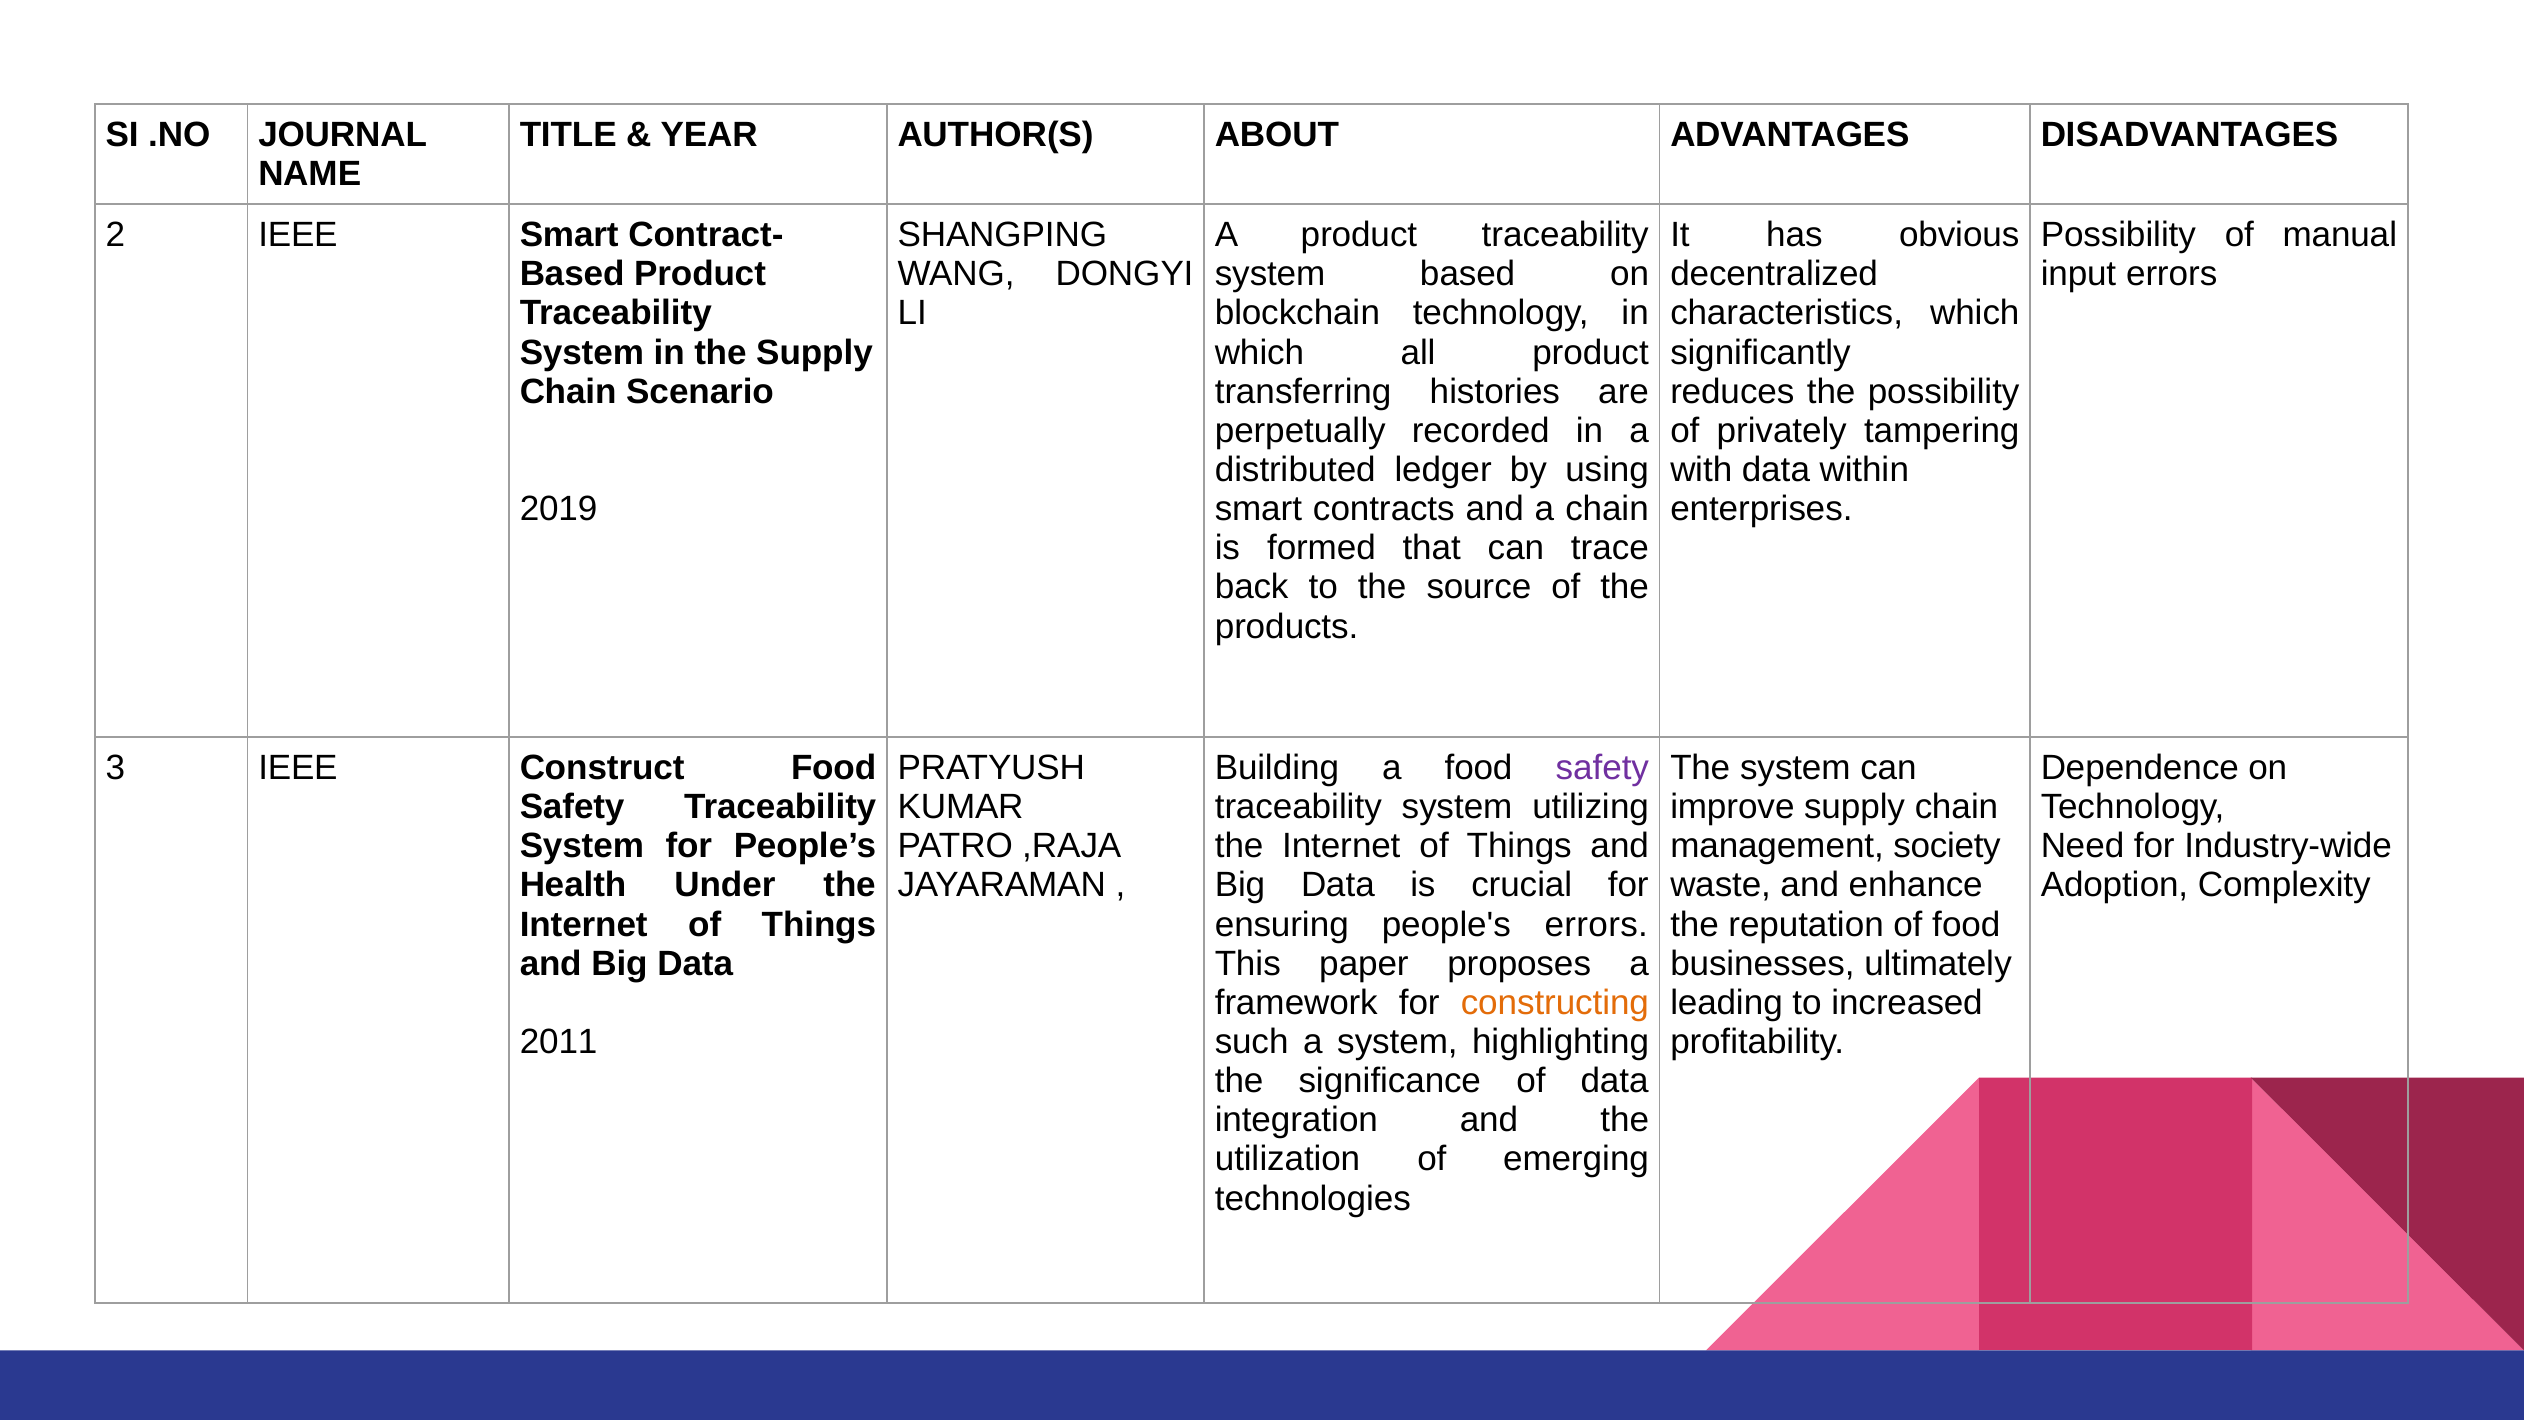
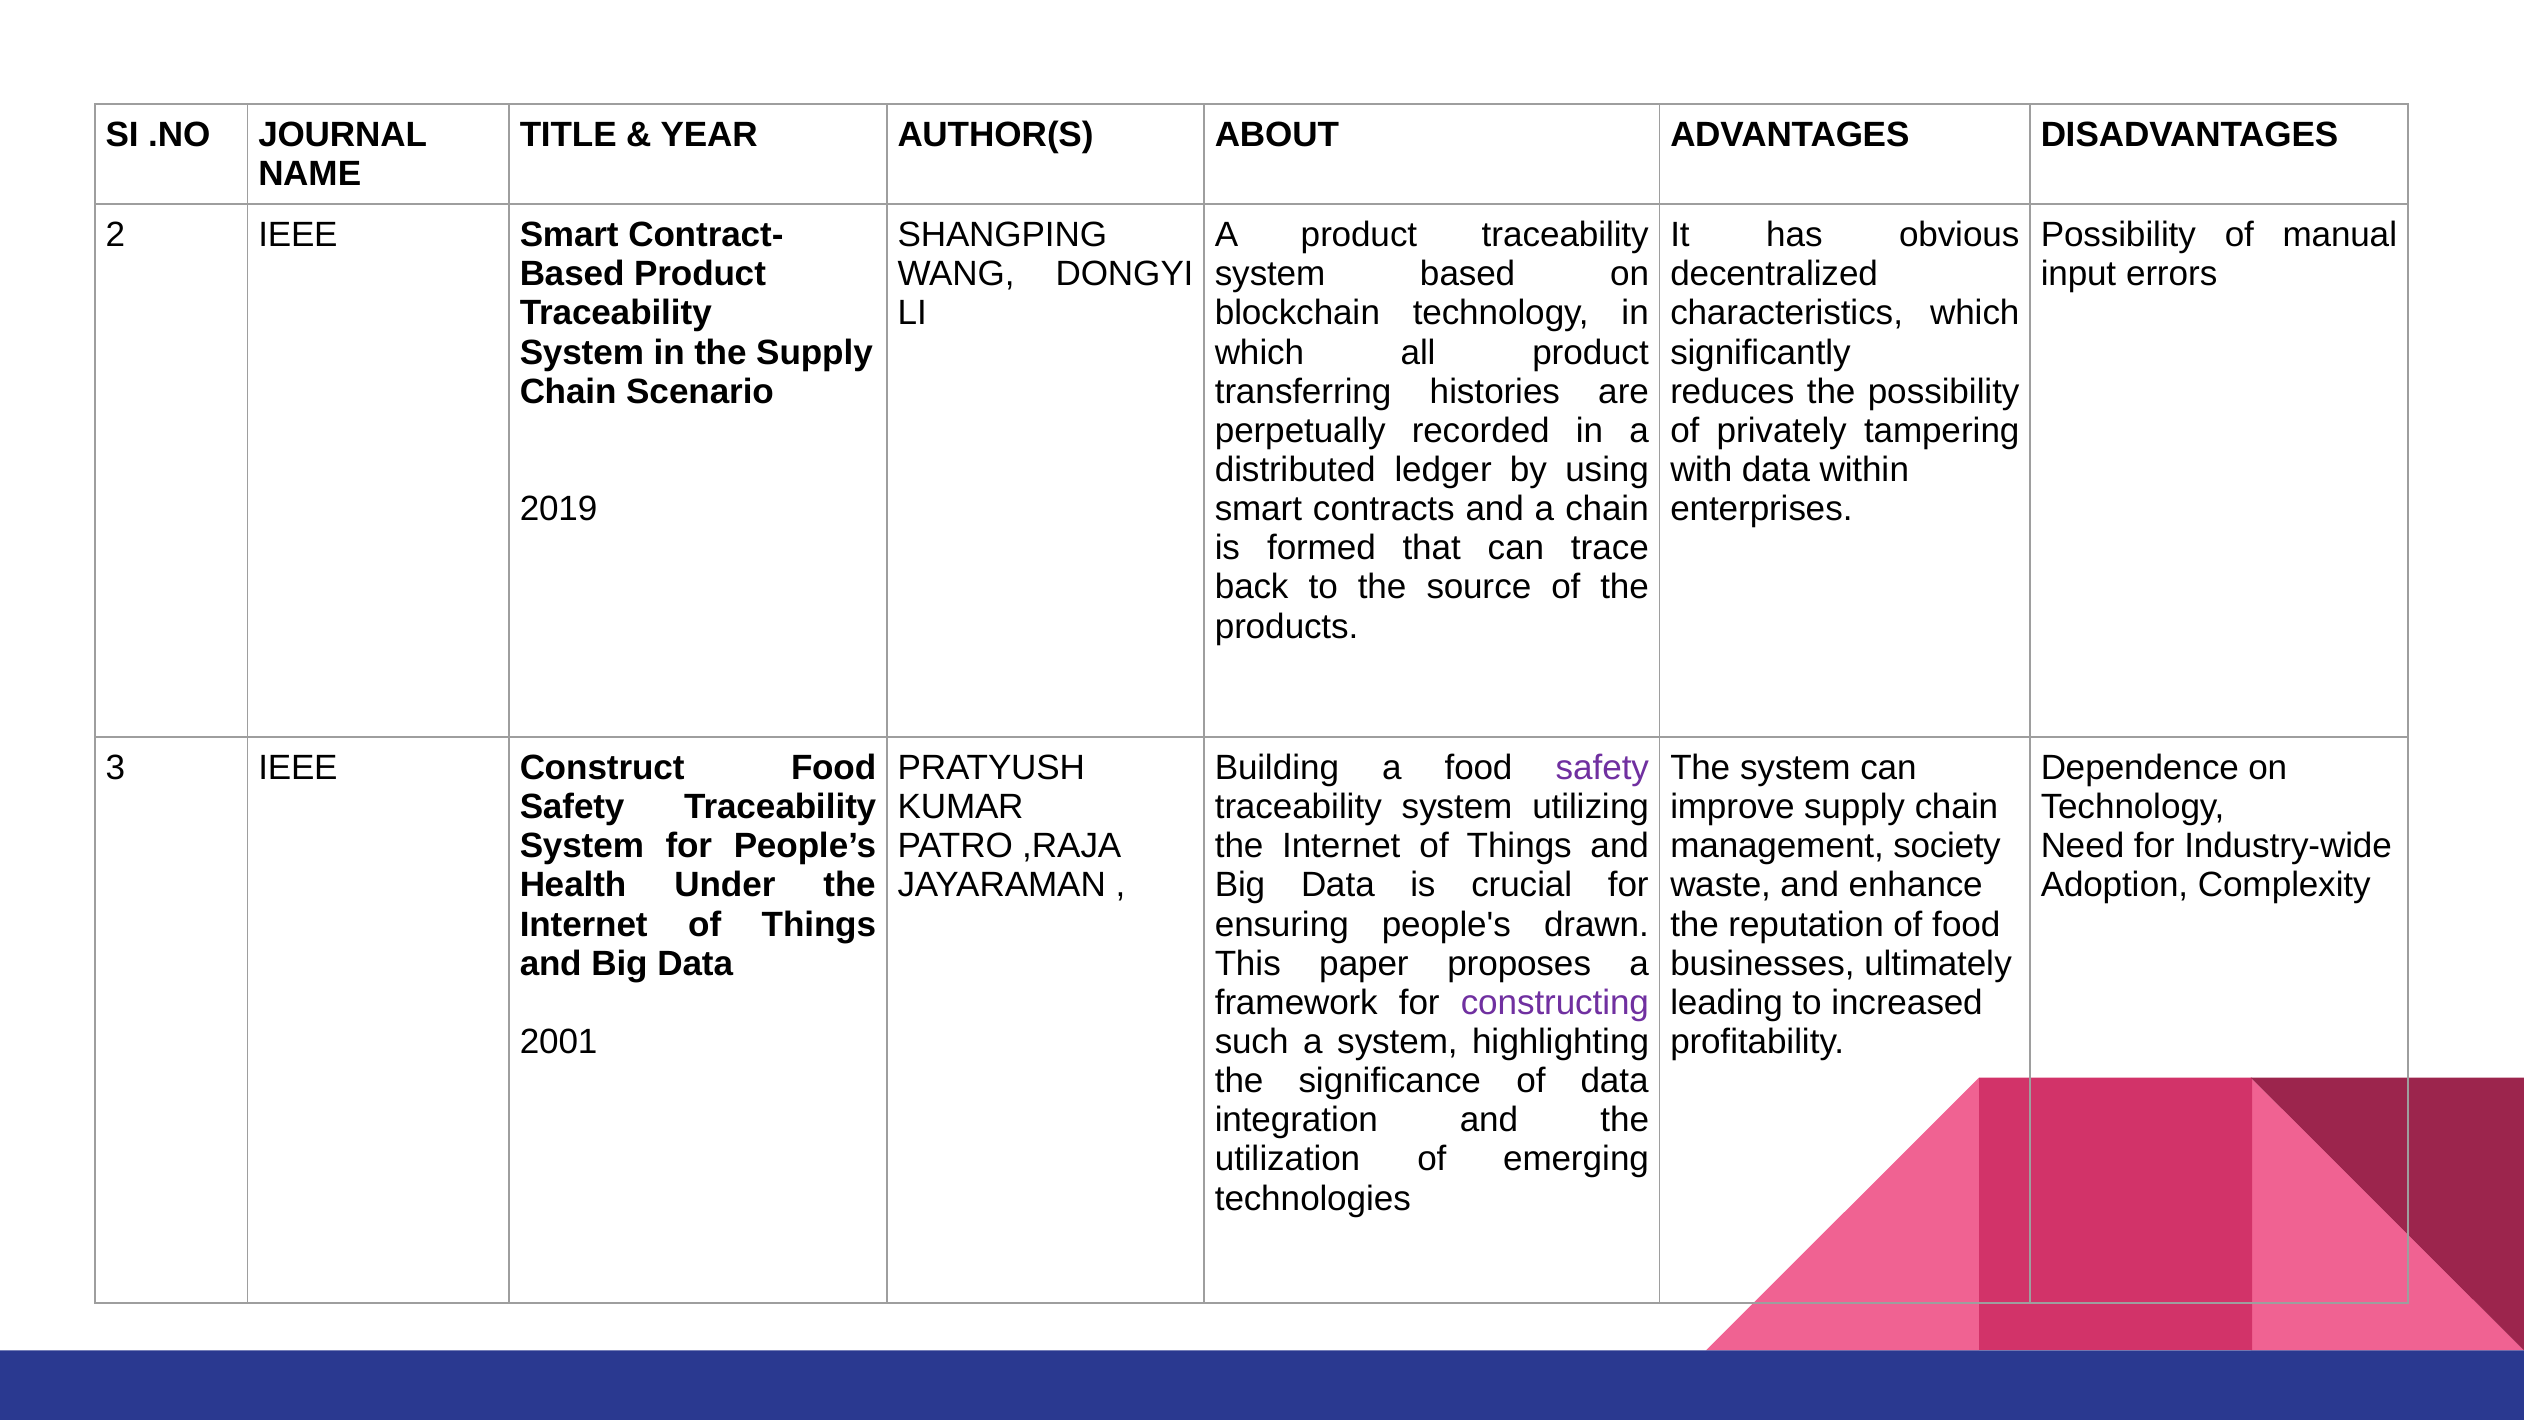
people's errors: errors -> drawn
constructing colour: orange -> purple
2011: 2011 -> 2001
